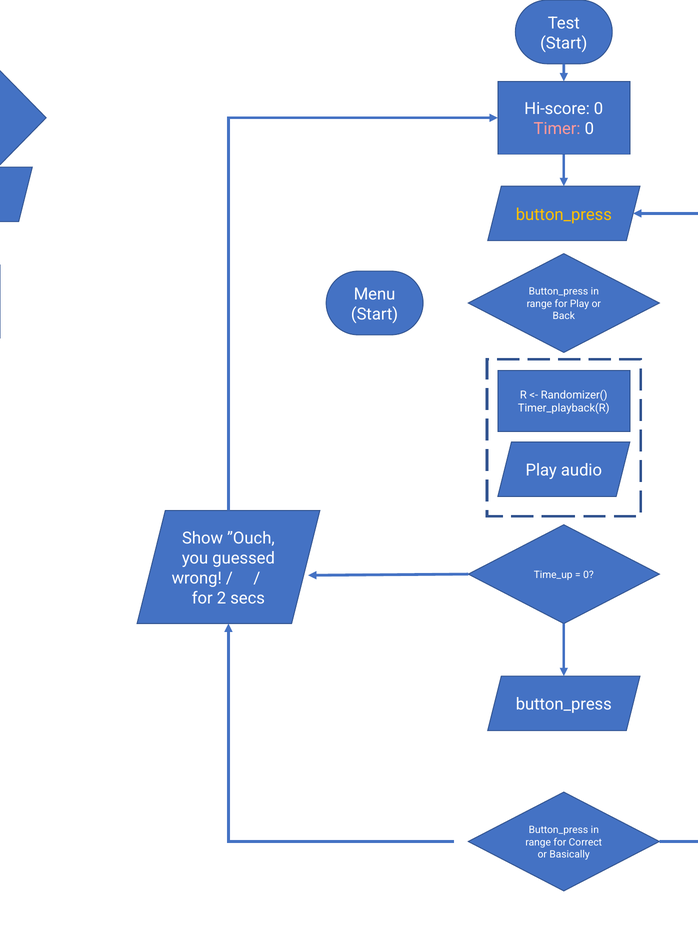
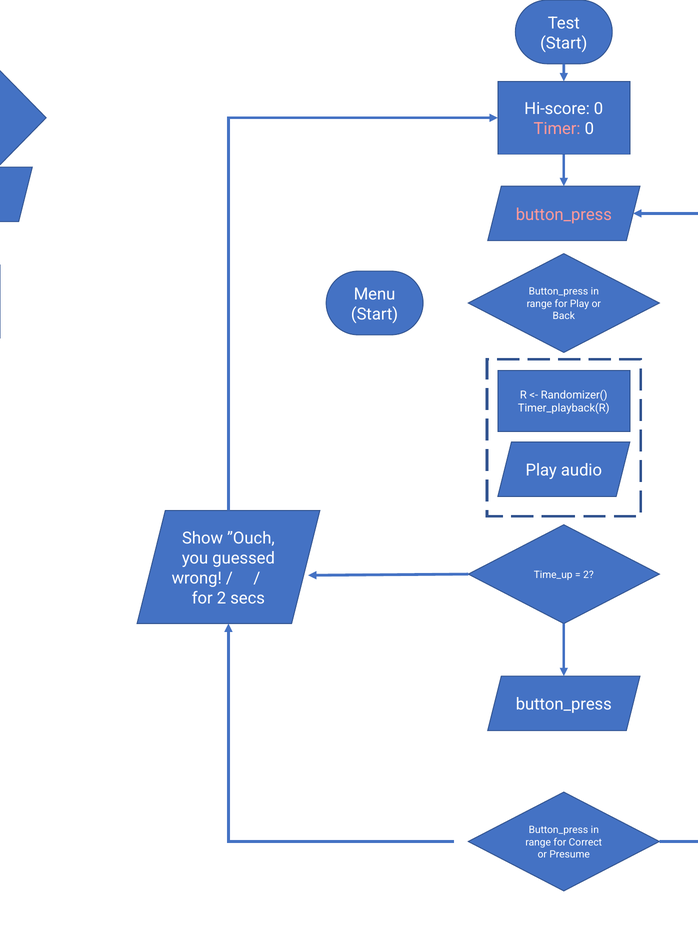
button_press at (564, 214) colour: yellow -> pink
0 at (588, 575): 0 -> 2
Basically: Basically -> Presume
